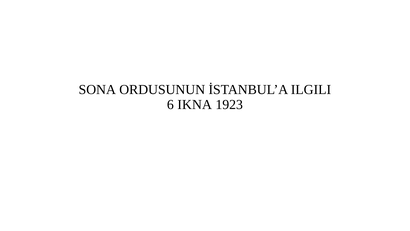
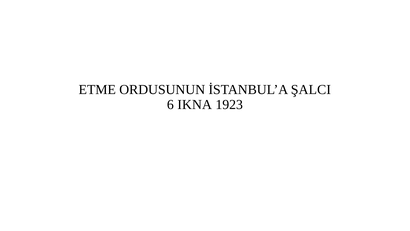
SONA: SONA -> ETME
ILGILI: ILGILI -> ŞALCI
